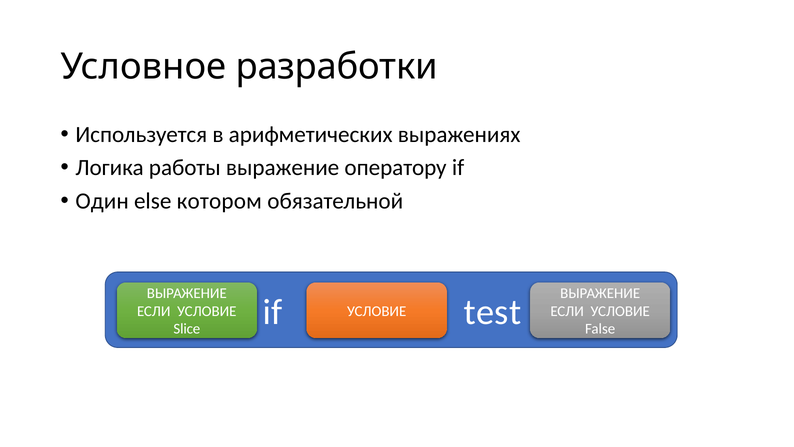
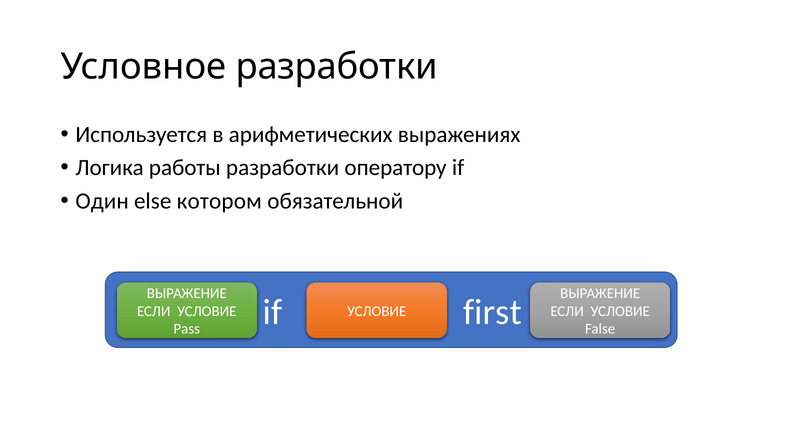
работы выражение: выражение -> разработки
test: test -> first
Slice: Slice -> Pass
